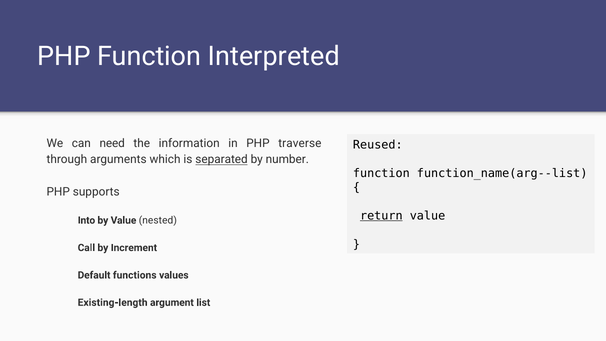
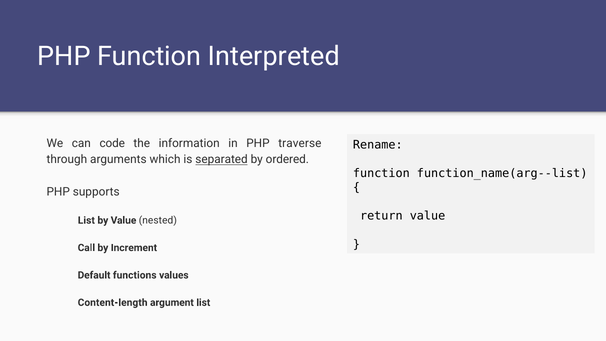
need: need -> code
Reused: Reused -> Rename
number: number -> ordered
return underline: present -> none
Into at (86, 220): Into -> List
Existing-length: Existing-length -> Content-length
